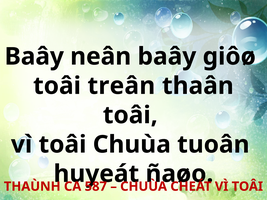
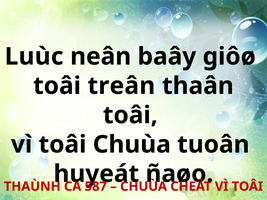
Baây at (34, 57): Baây -> Luùc
